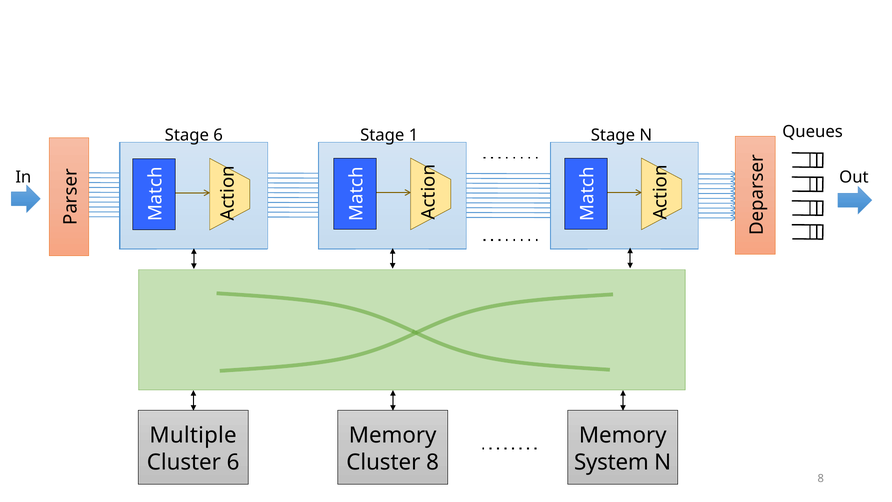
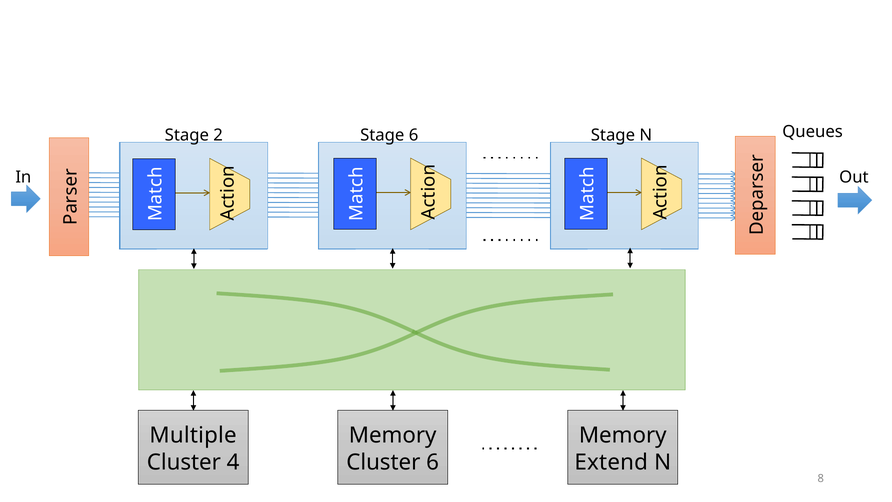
Stage 6: 6 -> 2
Stage 1: 1 -> 6
Cluster 6: 6 -> 4
Cluster 8: 8 -> 6
System: System -> Extend
